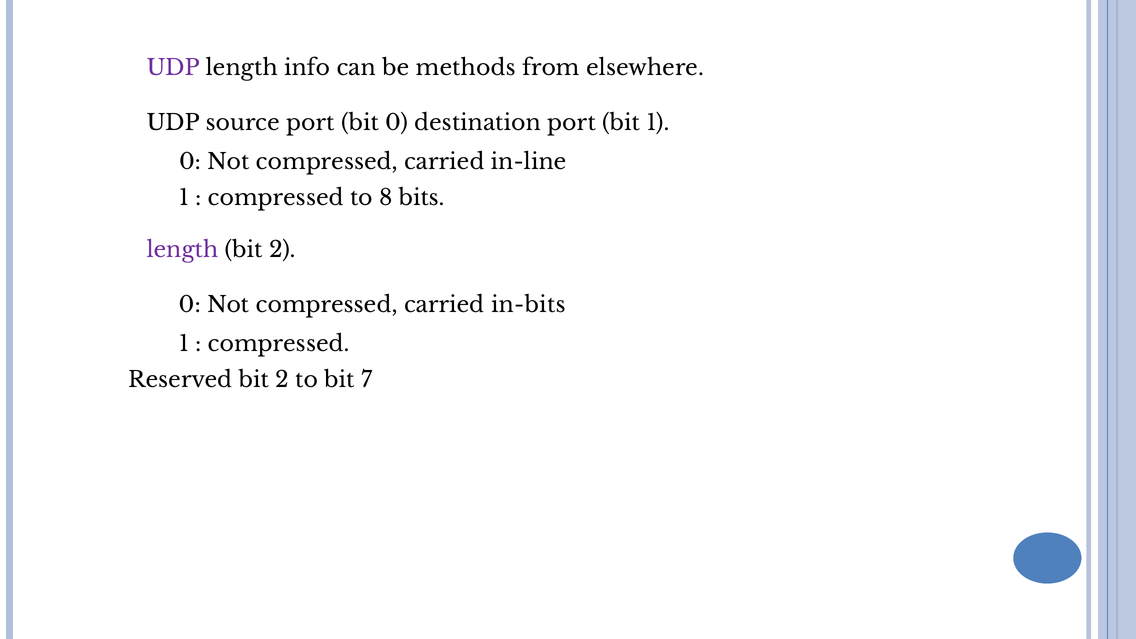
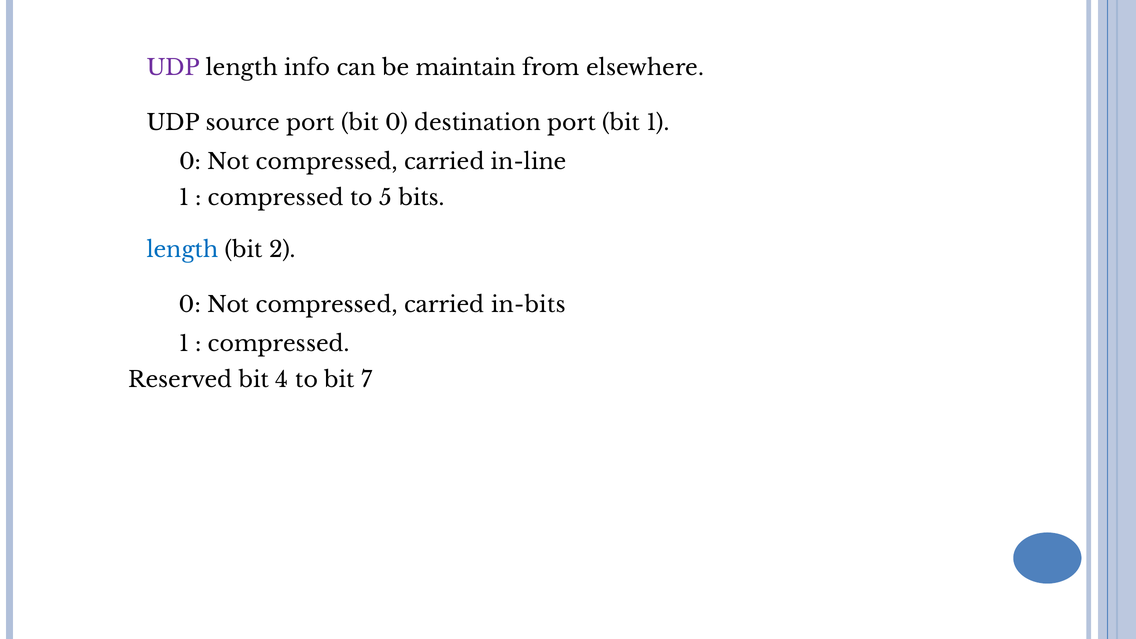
methods: methods -> maintain
8: 8 -> 5
length at (182, 250) colour: purple -> blue
Reserved bit 2: 2 -> 4
